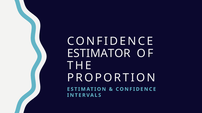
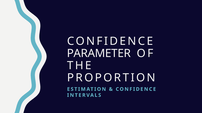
ESTIMATOR: ESTIMATOR -> PARAMETER
